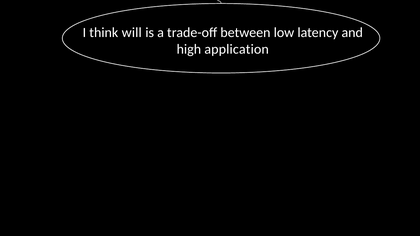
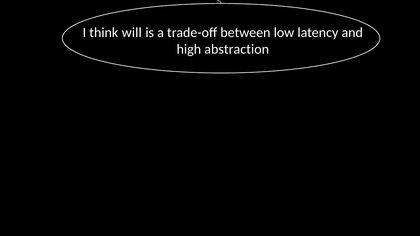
application: application -> abstraction
